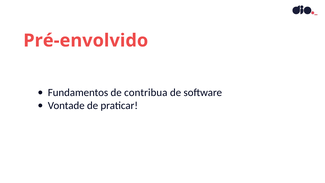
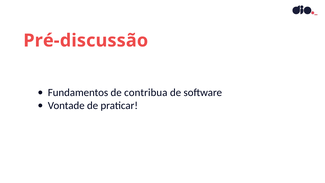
Pré-envolvido: Pré-envolvido -> Pré-discussão
